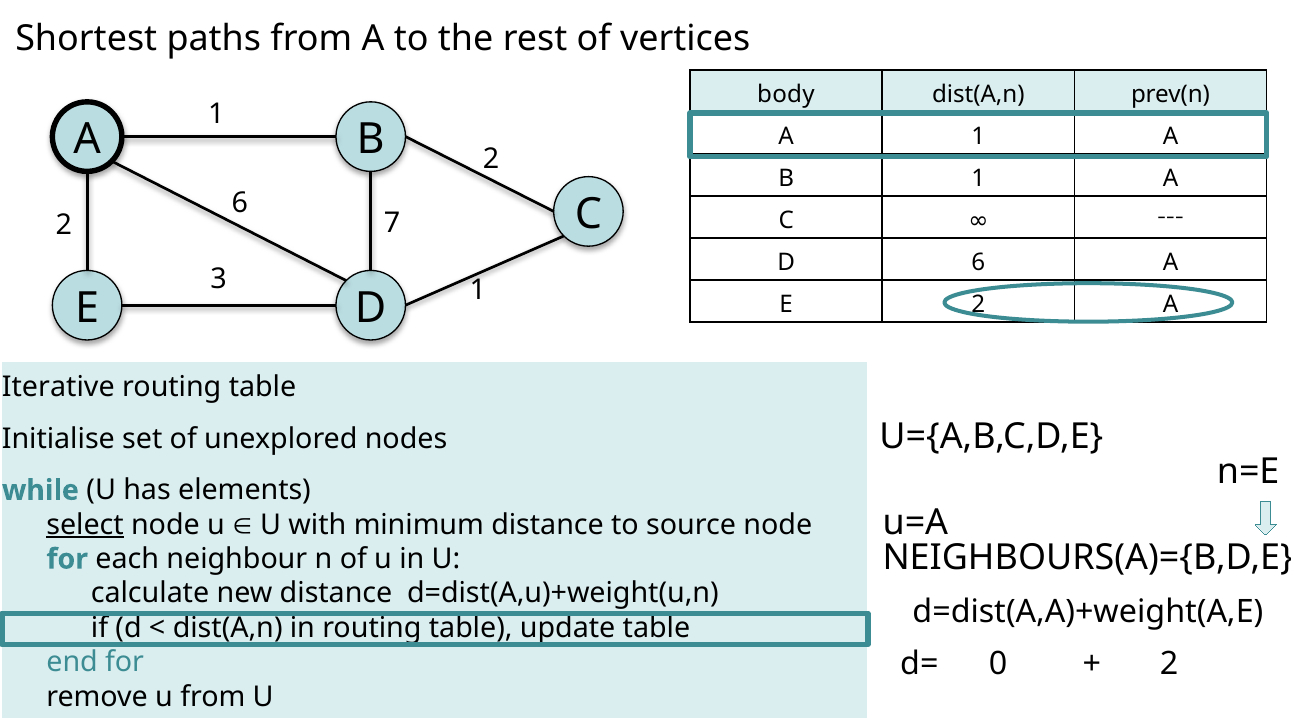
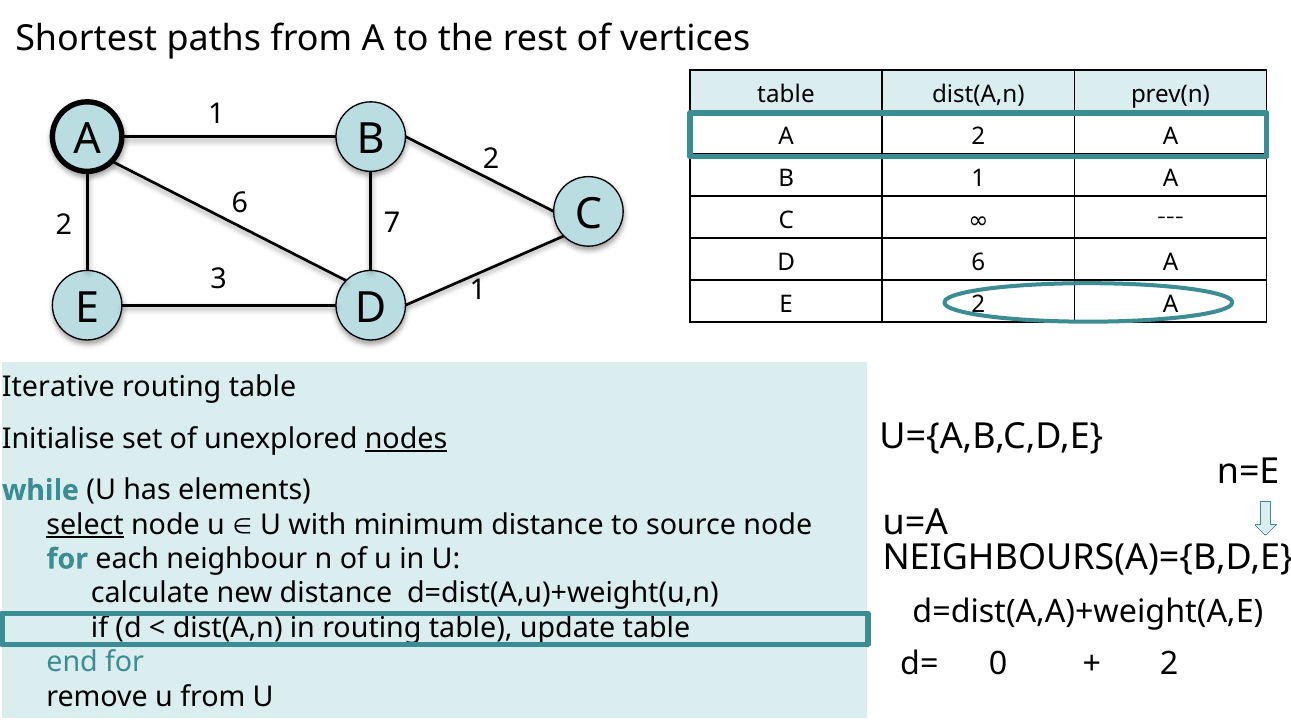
body at (786, 94): body -> table
A 1: 1 -> 2
nodes underline: none -> present
